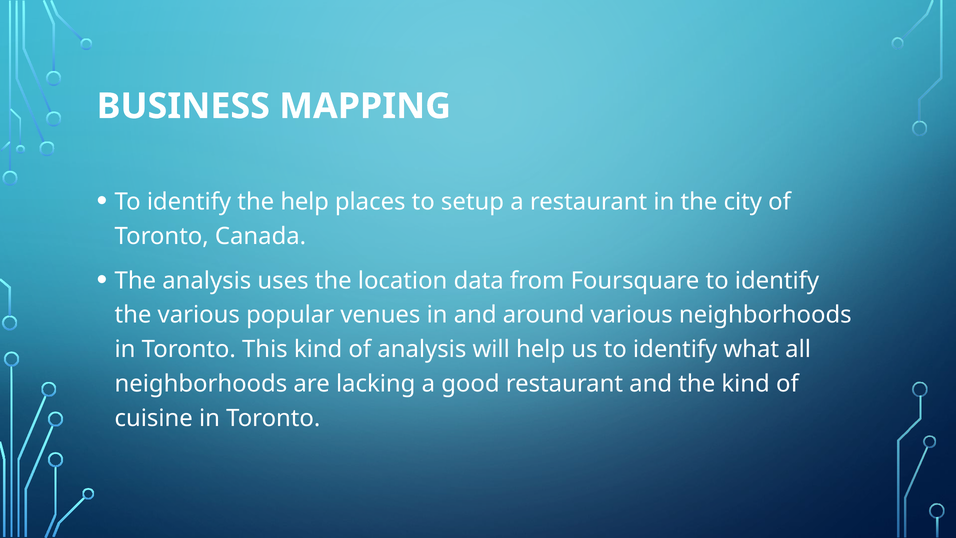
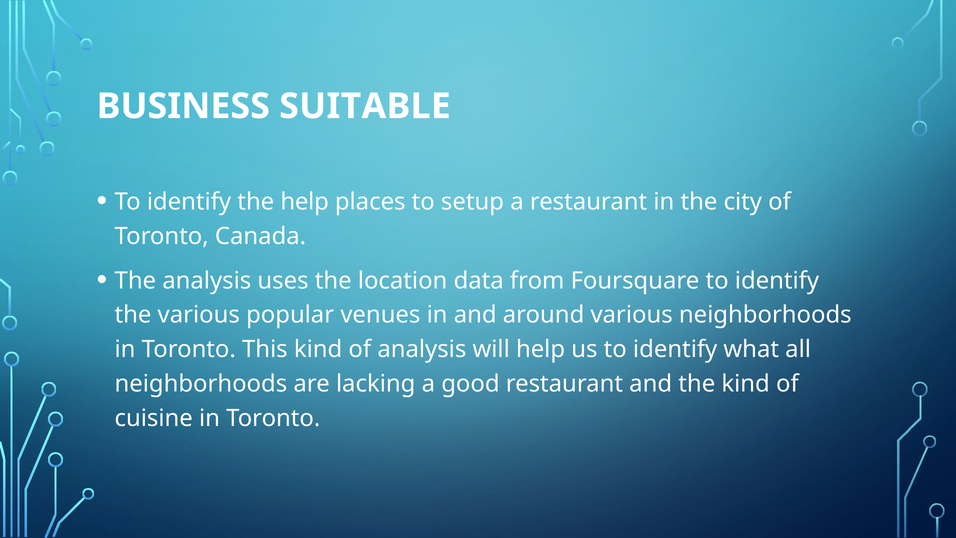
MAPPING: MAPPING -> SUITABLE
